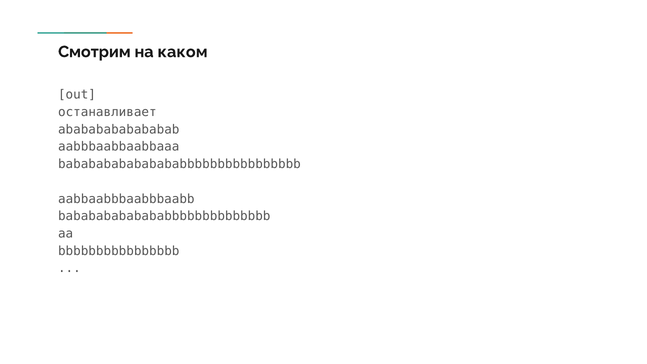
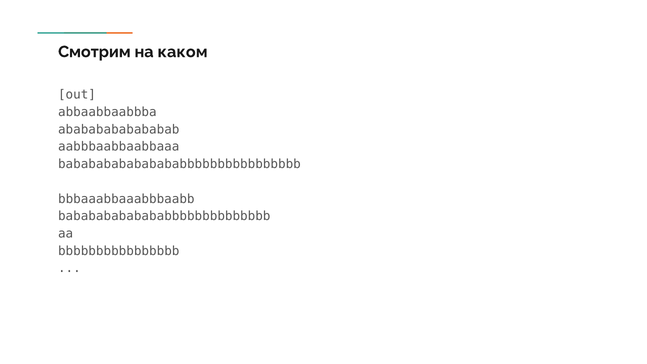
останавливает: останавливает -> abbaabbaabbba
aabbaabbbaabbbaabb: aabbaabbbaabbbaabb -> bbbaaabbaaabbbaabb
